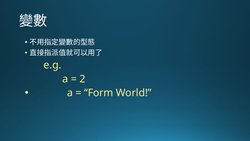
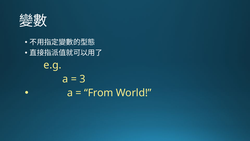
2: 2 -> 3
Form: Form -> From
